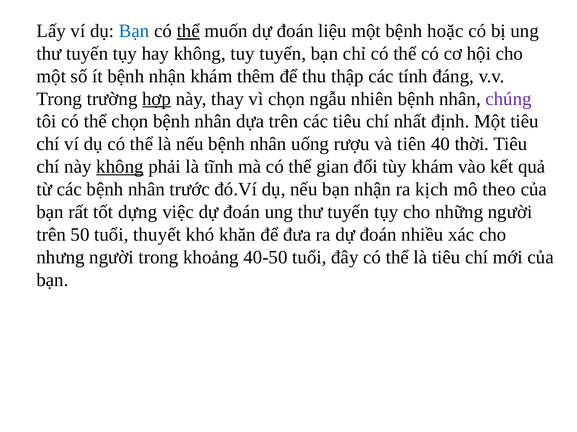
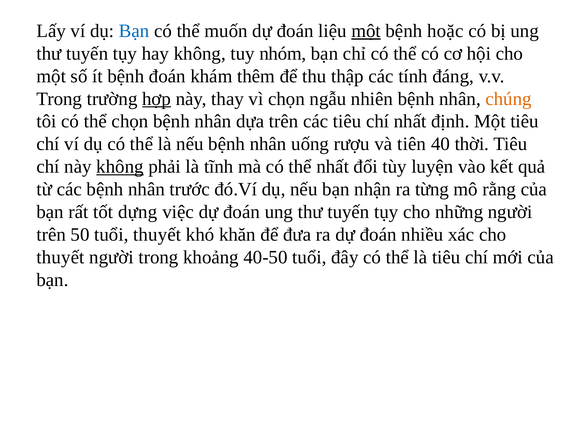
thể at (188, 31) underline: present -> none
một at (366, 31) underline: none -> present
tuy tuyến: tuyến -> nhóm
bệnh nhận: nhận -> đoán
chúng colour: purple -> orange
thể gian: gian -> nhất
tùy khám: khám -> luyện
kịch: kịch -> từng
theo: theo -> rằng
nhưng at (61, 258): nhưng -> thuyết
